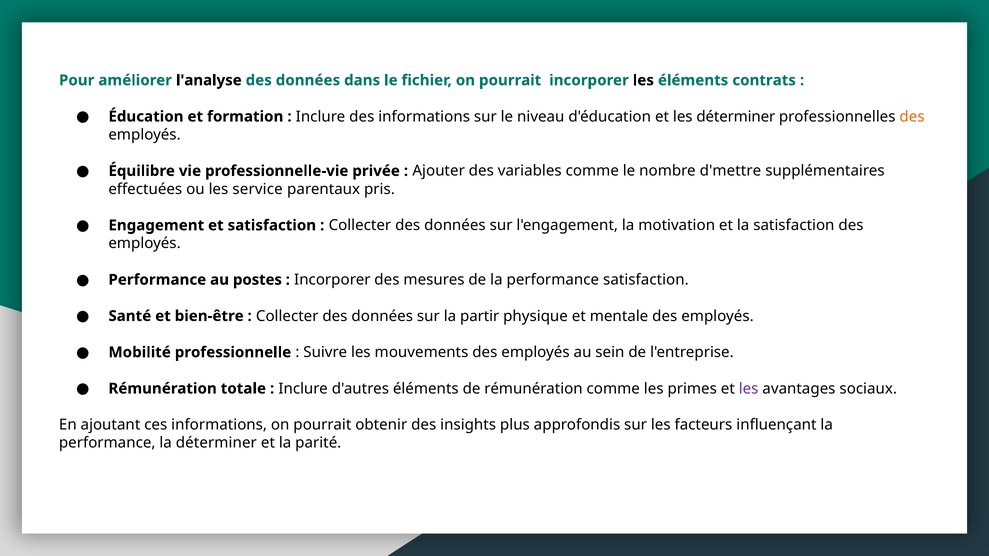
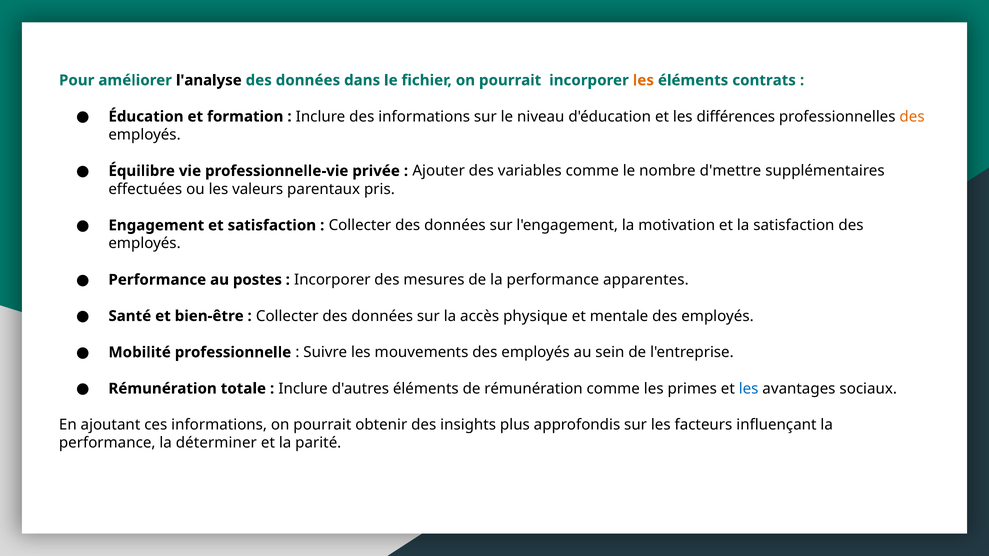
les at (643, 80) colour: black -> orange
les déterminer: déterminer -> différences
service: service -> valeurs
performance satisfaction: satisfaction -> apparentes
partir: partir -> accès
les at (749, 389) colour: purple -> blue
